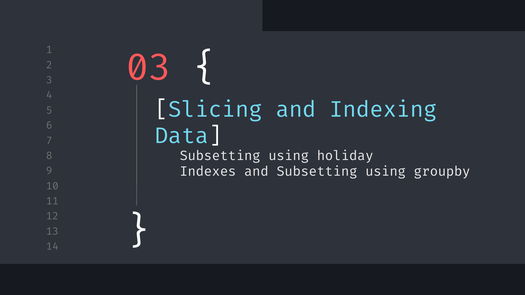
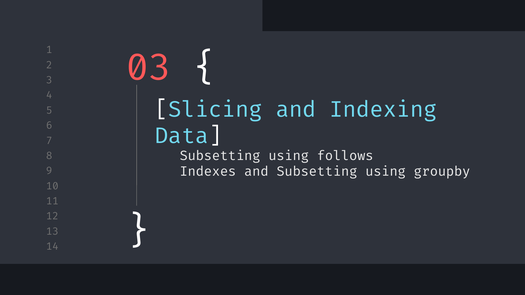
holiday: holiday -> follows
